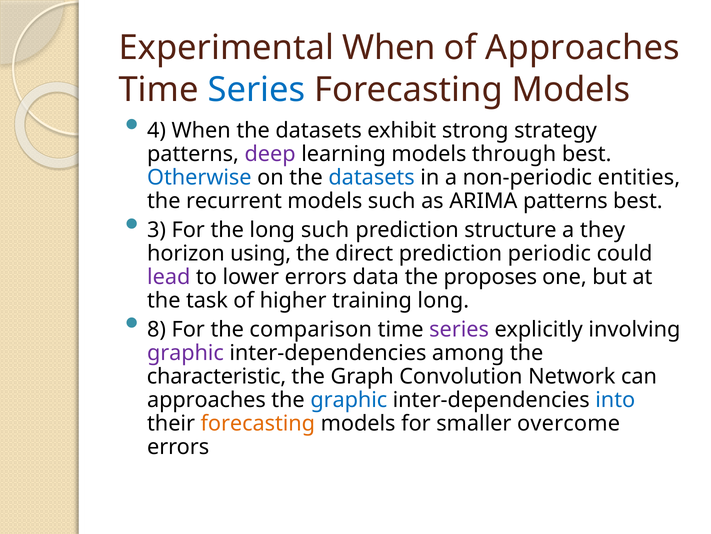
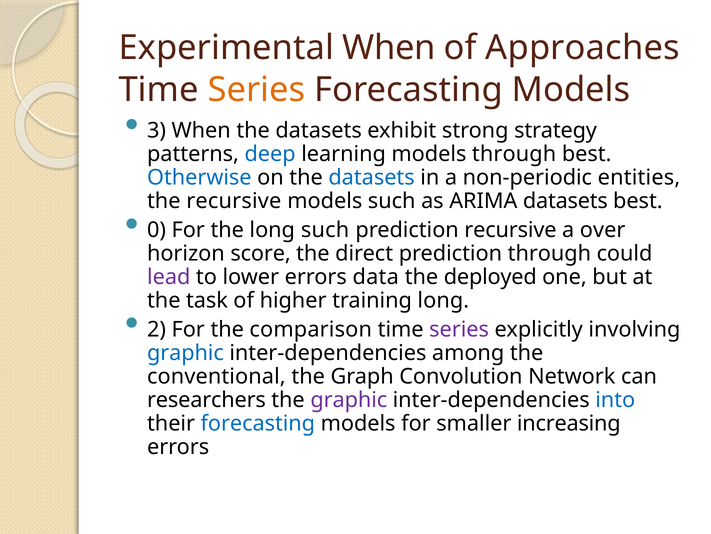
Series at (256, 89) colour: blue -> orange
4: 4 -> 3
deep colour: purple -> blue
the recurrent: recurrent -> recursive
ARIMA patterns: patterns -> datasets
3: 3 -> 0
prediction structure: structure -> recursive
they: they -> over
using: using -> score
prediction periodic: periodic -> through
proposes: proposes -> deployed
8: 8 -> 2
graphic at (185, 352) colour: purple -> blue
characteristic: characteristic -> conventional
approaches at (206, 399): approaches -> researchers
graphic at (349, 399) colour: blue -> purple
forecasting at (258, 423) colour: orange -> blue
overcome: overcome -> increasing
